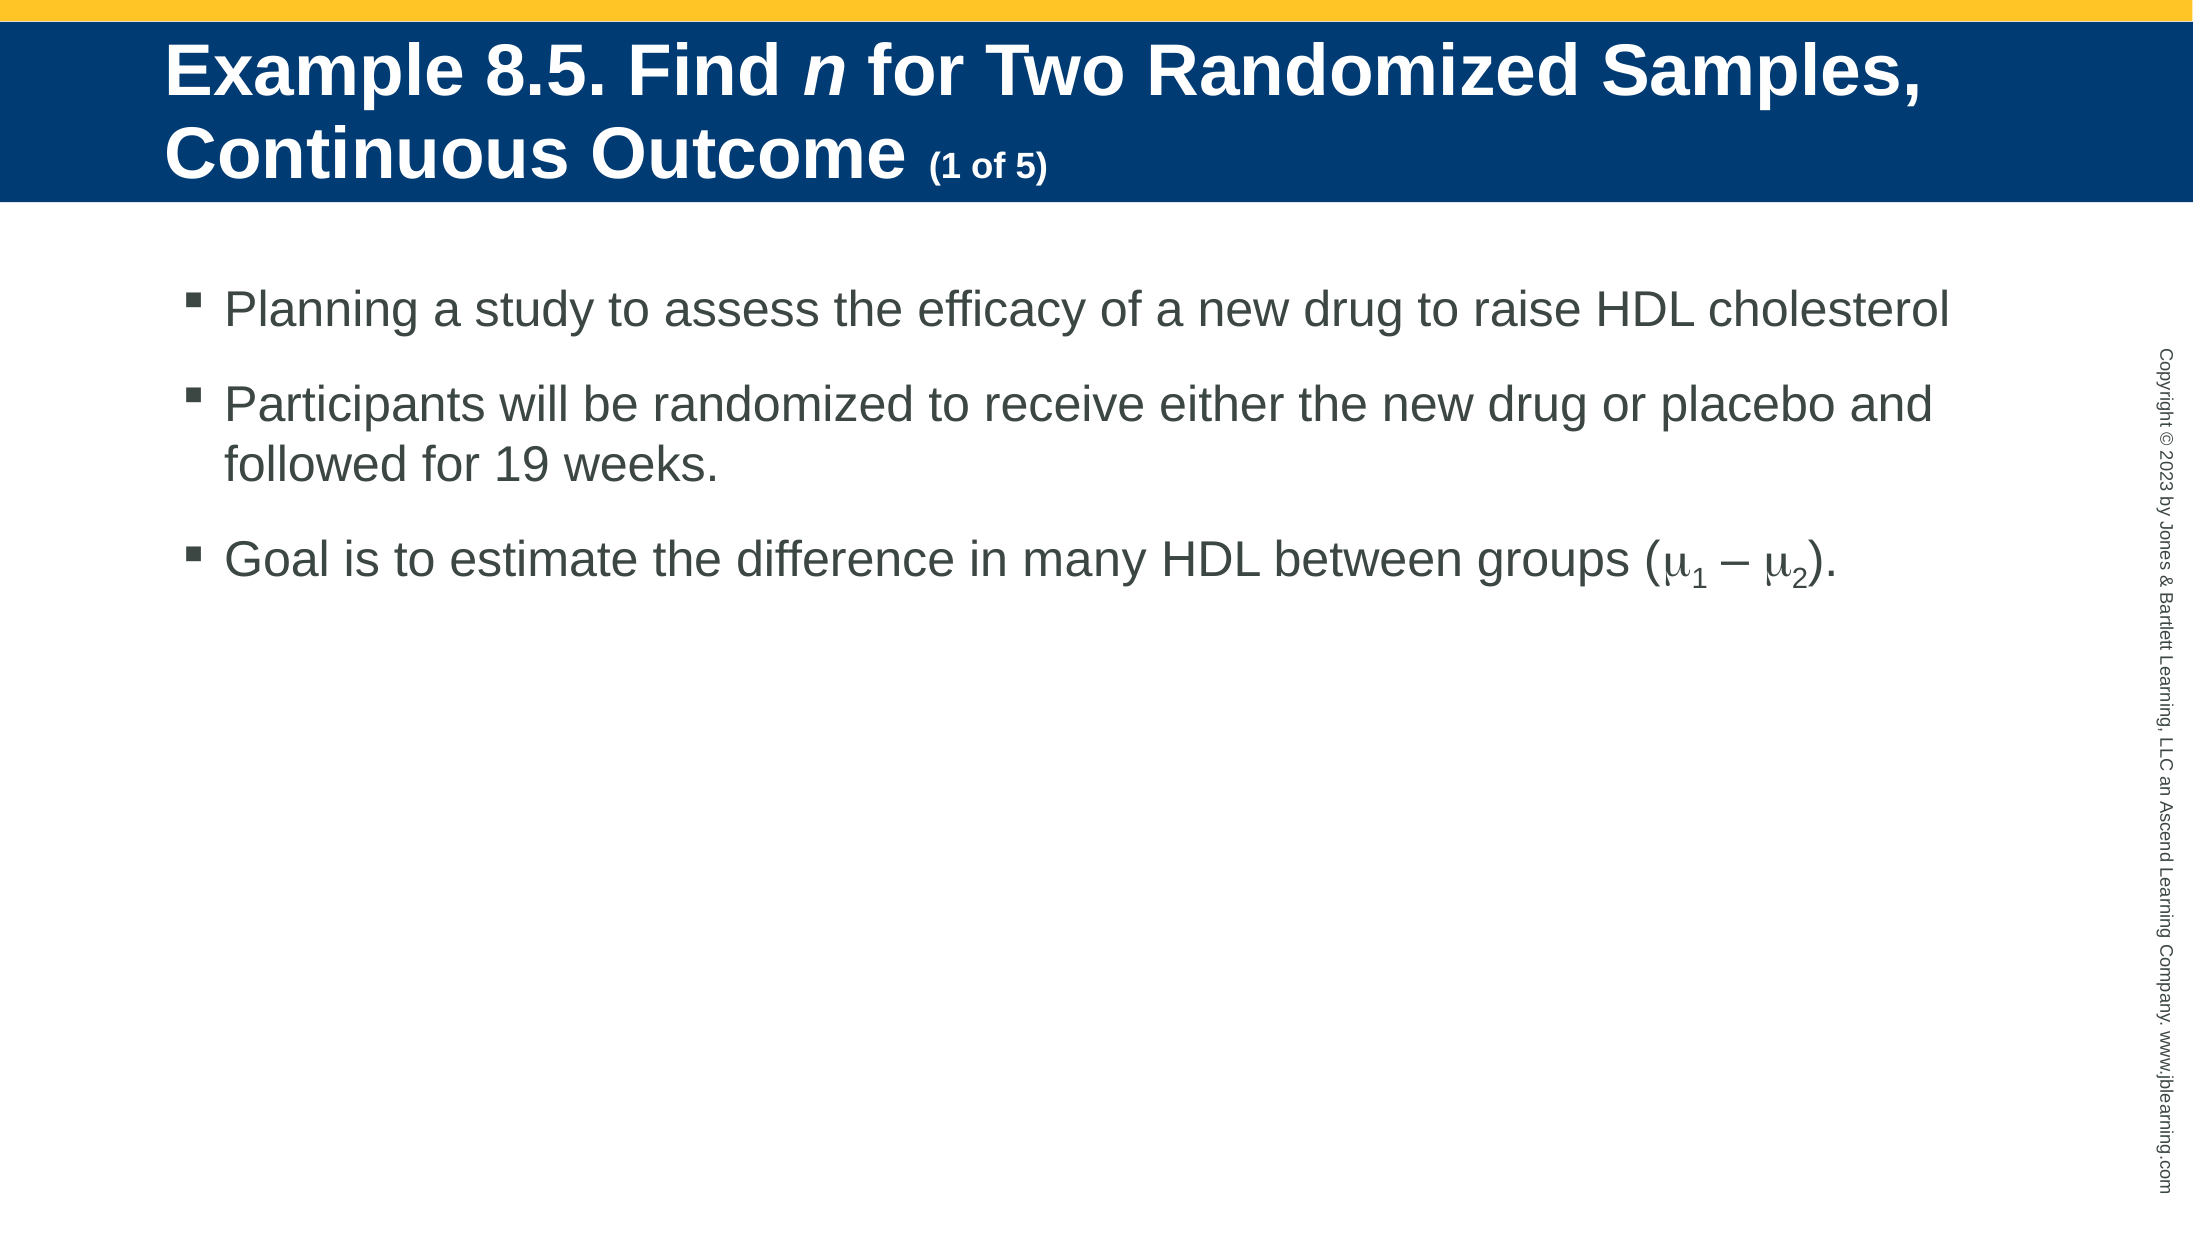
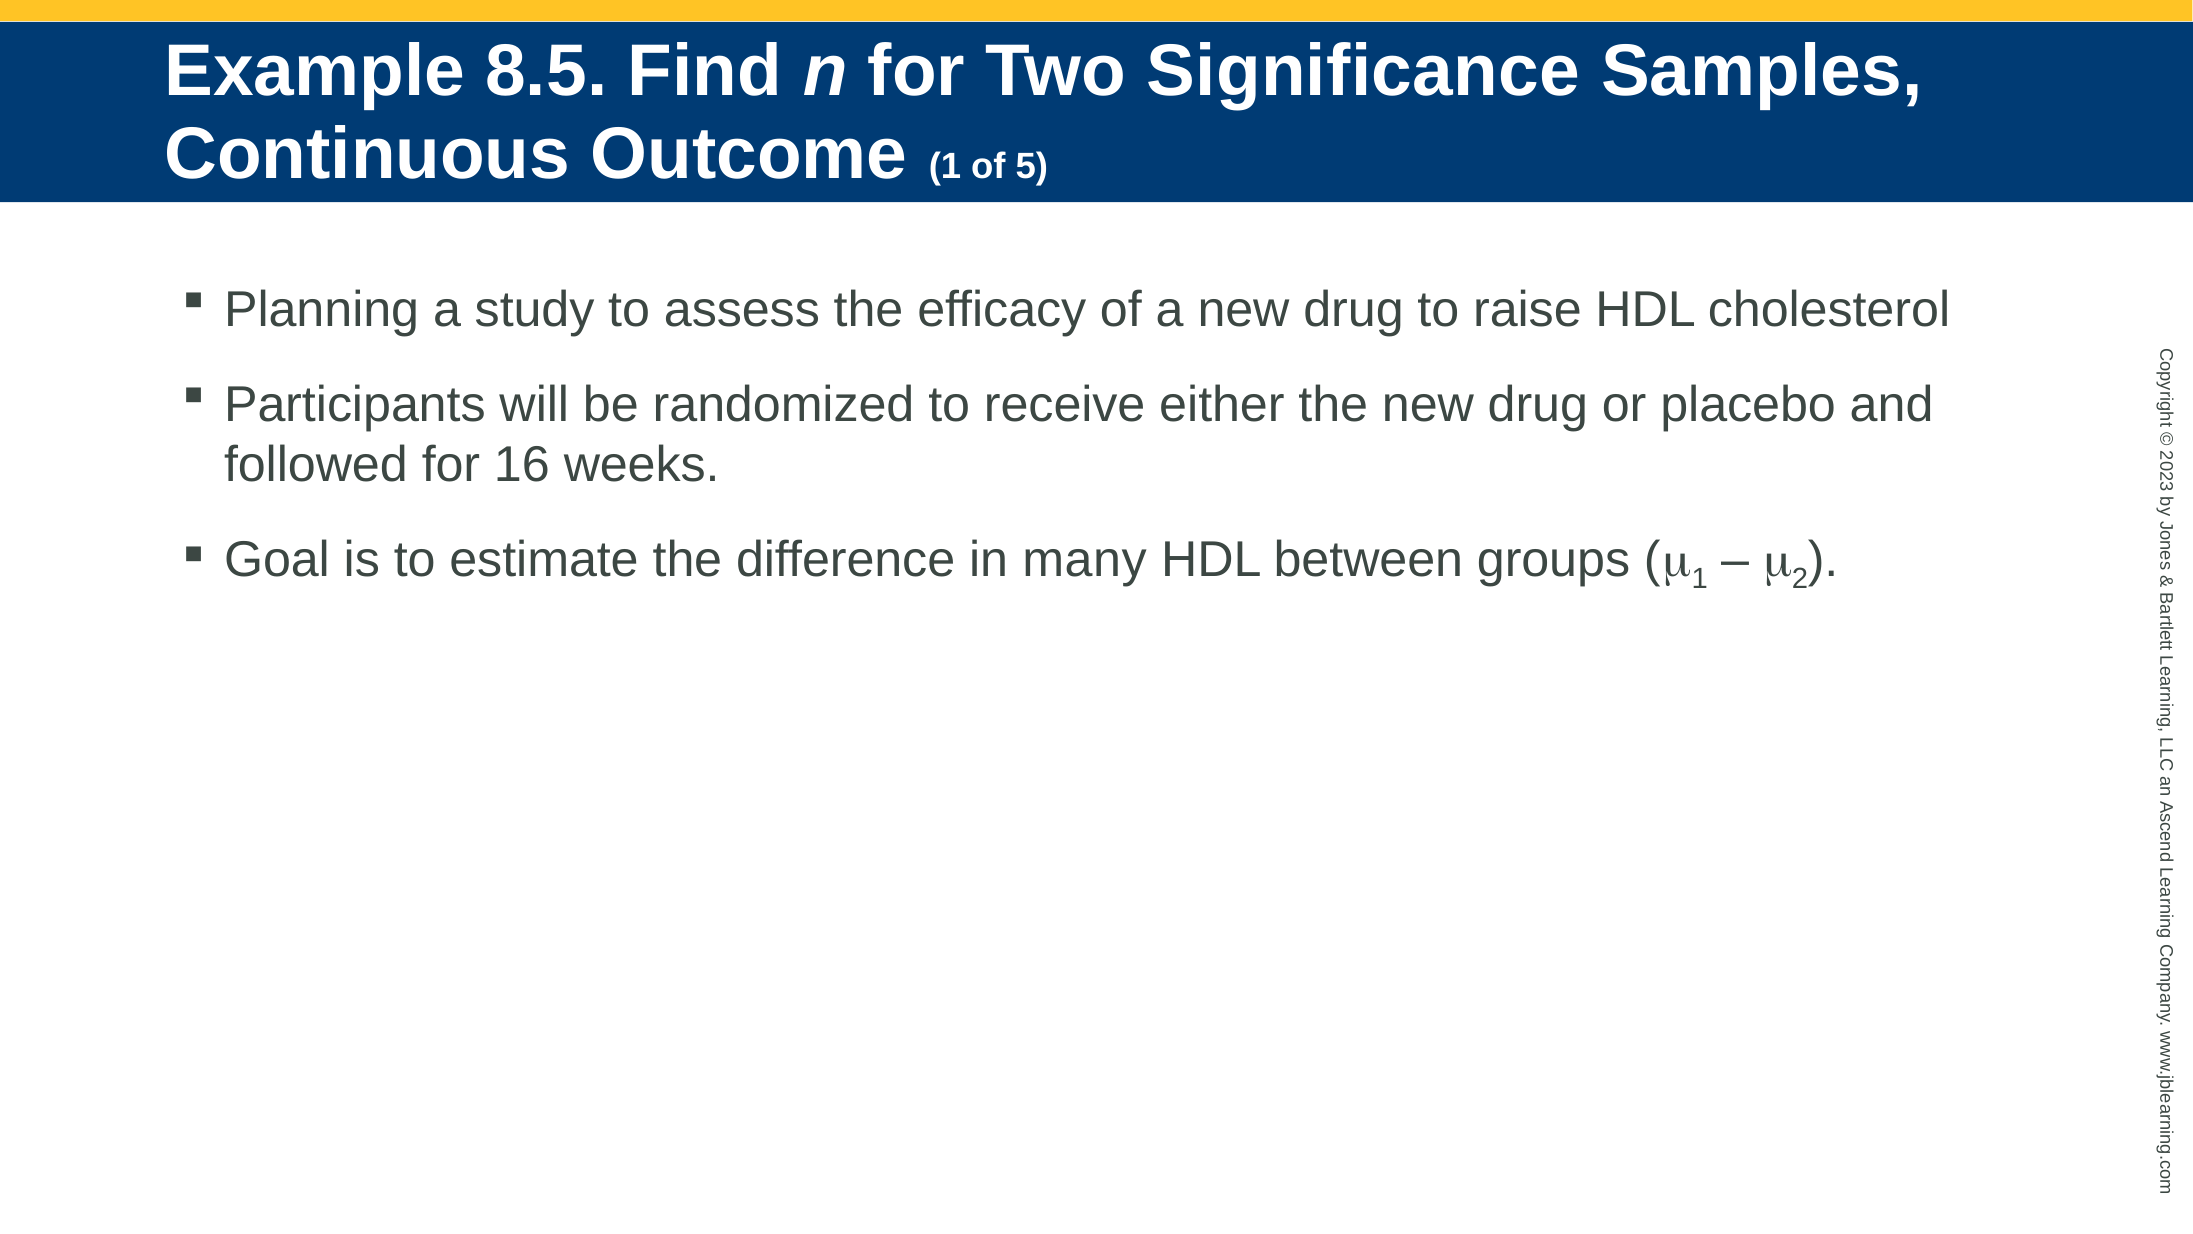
Two Randomized: Randomized -> Significance
19: 19 -> 16
